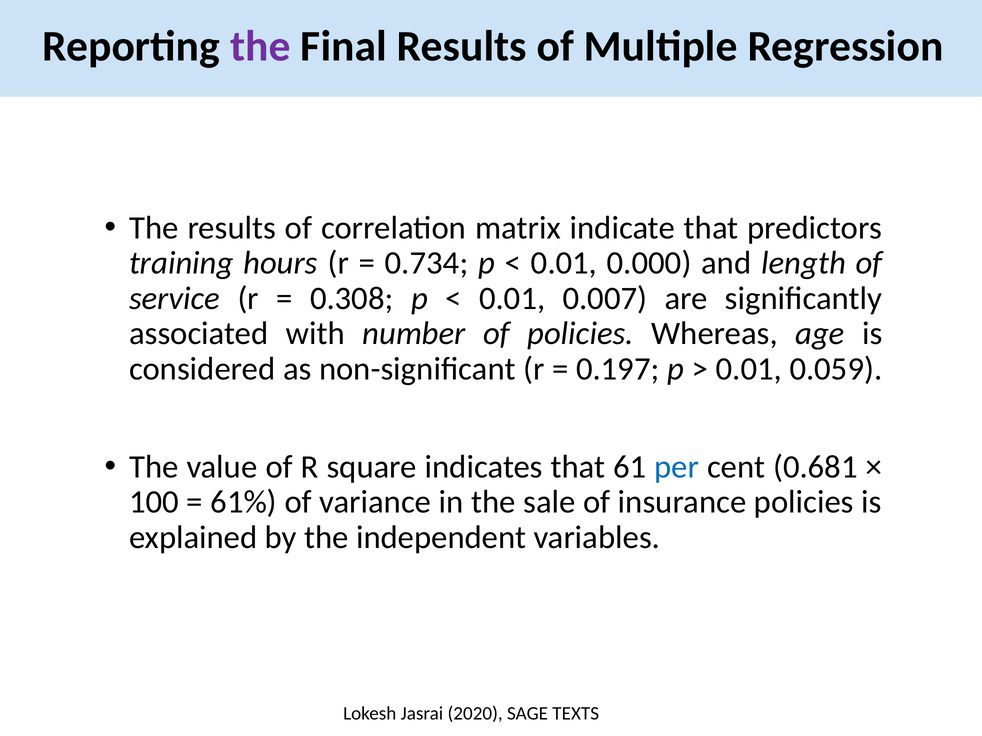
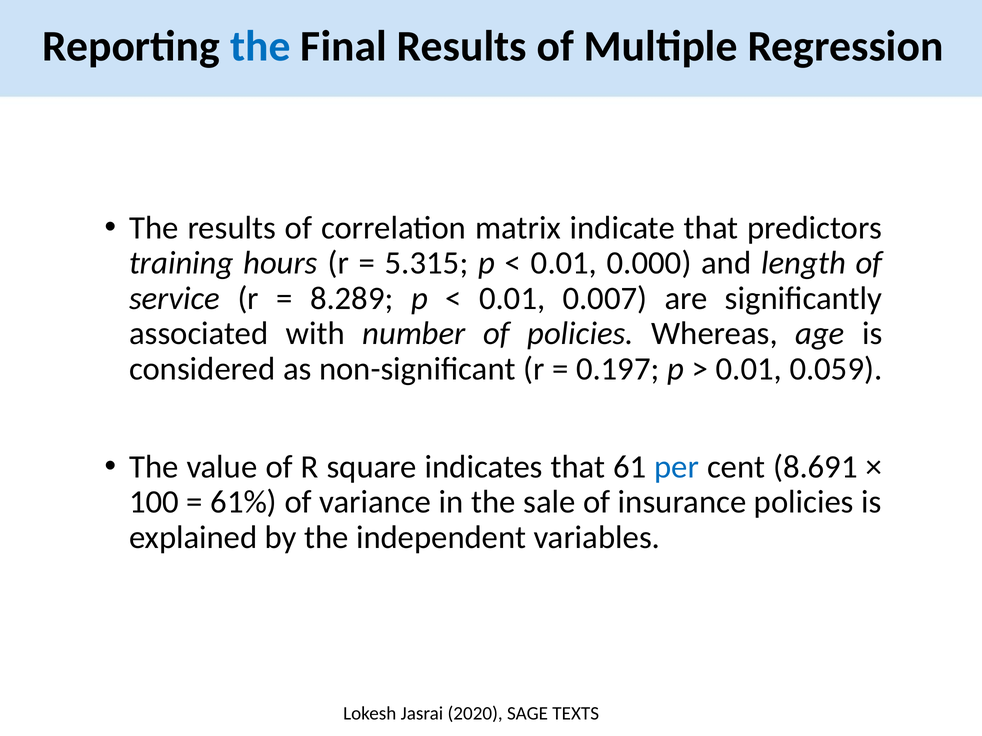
the at (260, 46) colour: purple -> blue
0.734: 0.734 -> 5.315
0.308: 0.308 -> 8.289
0.681: 0.681 -> 8.691
